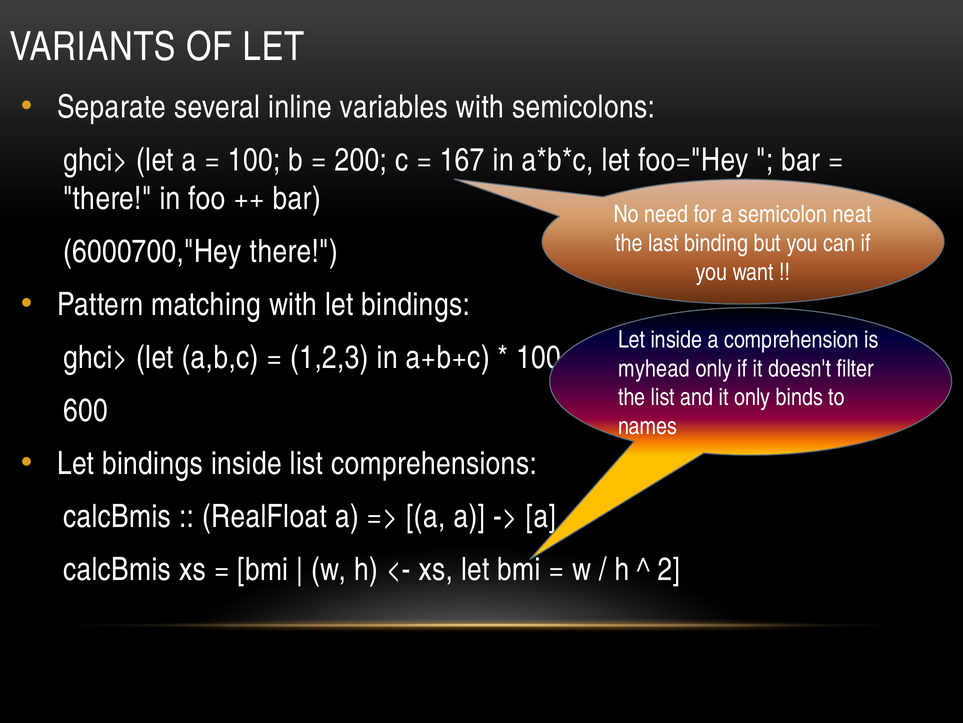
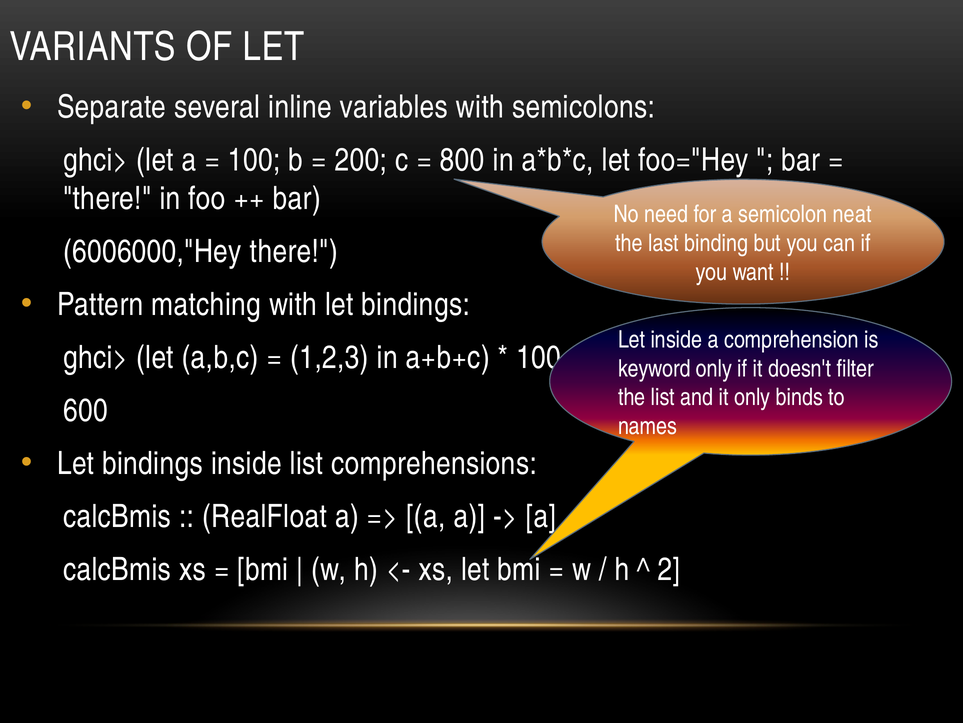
167: 167 -> 800
6000700,"Hey: 6000700,"Hey -> 6006000,"Hey
myhead: myhead -> keyword
